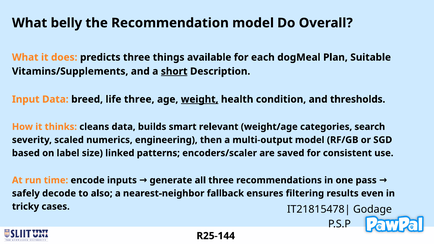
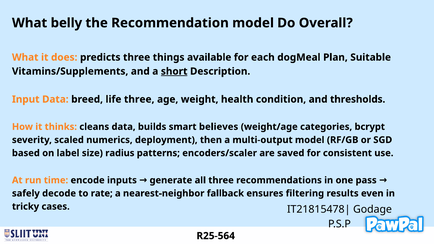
weight underline: present -> none
relevant: relevant -> believes
search: search -> bcrypt
engineering: engineering -> deployment
linked: linked -> radius
also: also -> rate
R25-144: R25-144 -> R25-564
